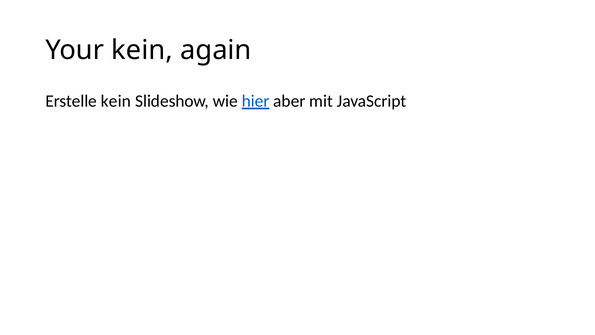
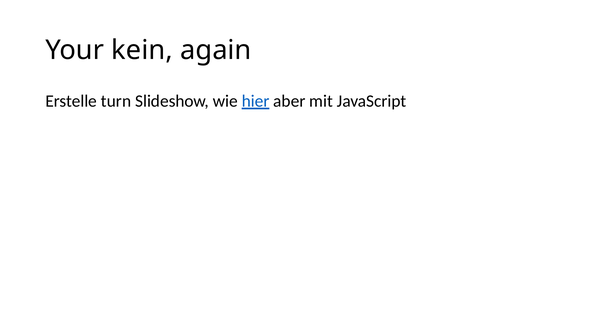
Erstelle kein: kein -> turn
